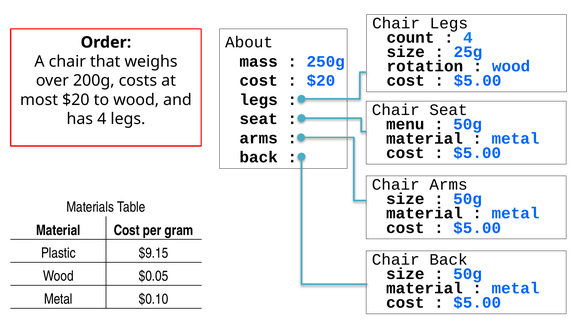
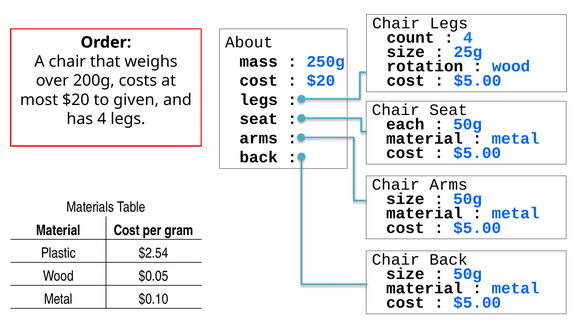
to wood: wood -> given
menu: menu -> each
$9.15: $9.15 -> $2.54
